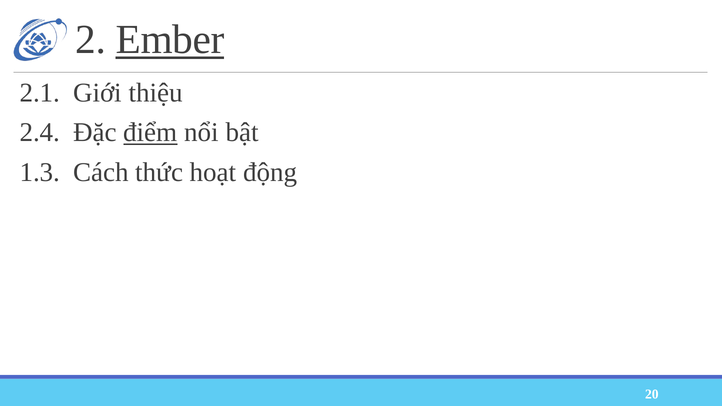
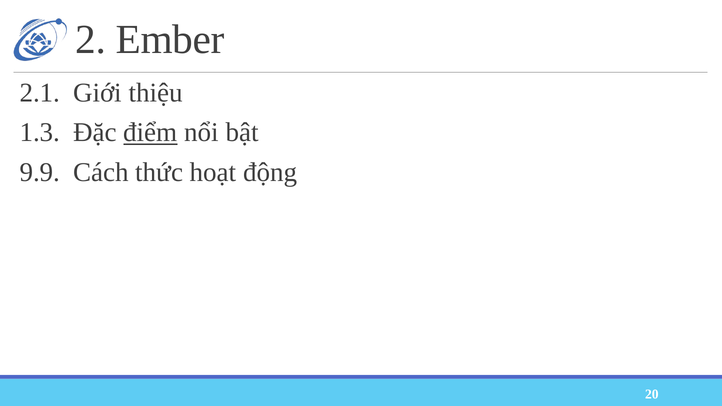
Ember underline: present -> none
2.4: 2.4 -> 1.3
1.3: 1.3 -> 9.9
